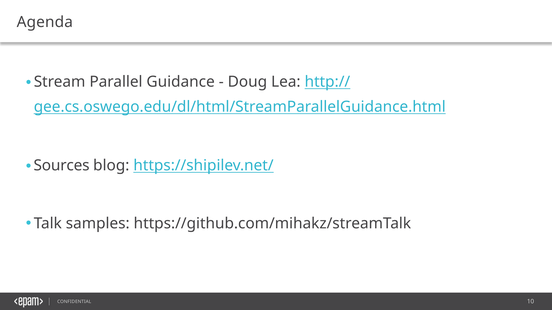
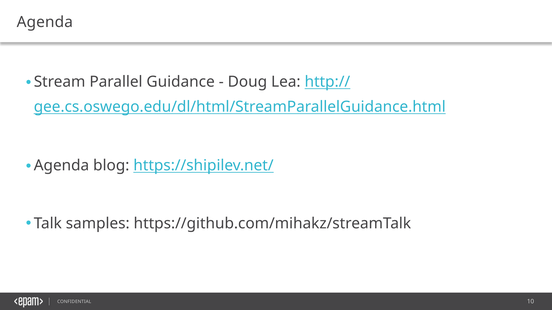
Sources at (62, 166): Sources -> Agenda
